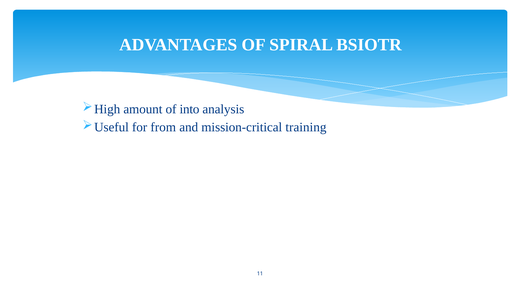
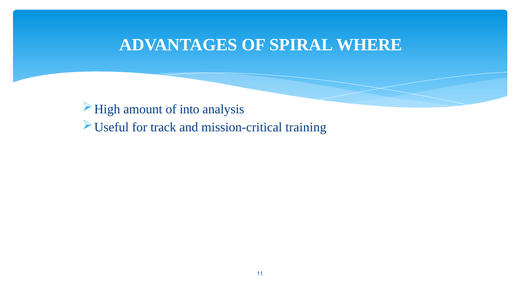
BSIOTR: BSIOTR -> WHERE
from: from -> track
